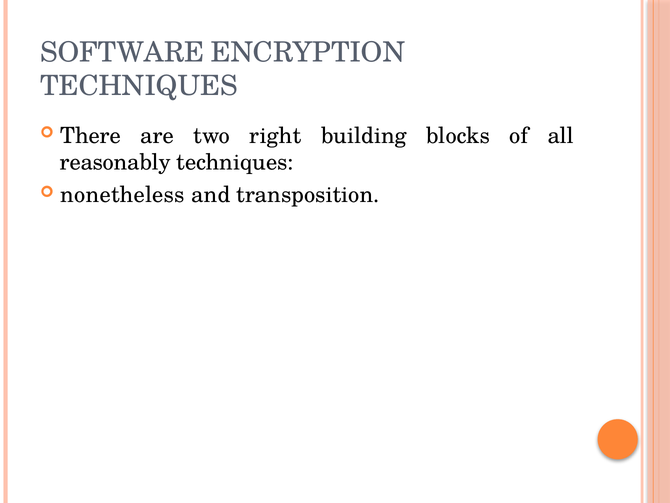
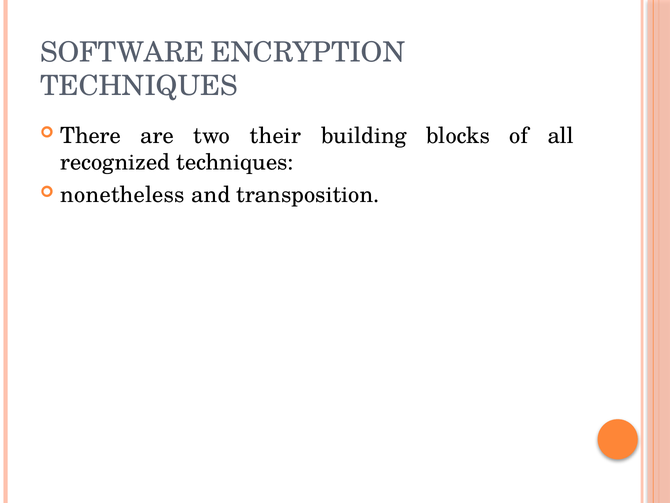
right: right -> their
reasonably: reasonably -> recognized
